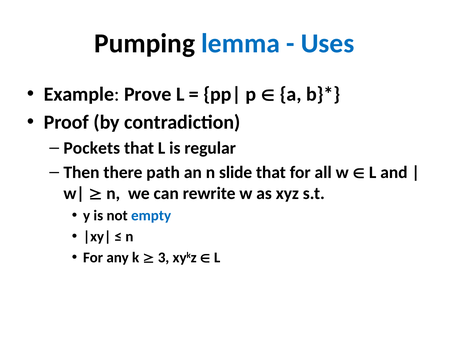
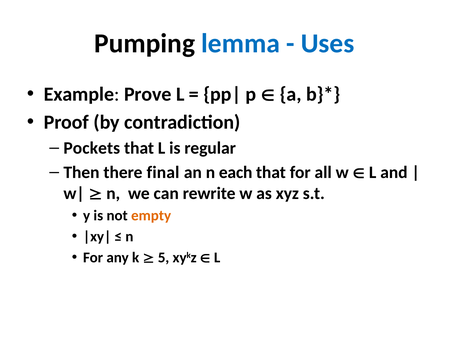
path: path -> final
slide: slide -> each
empty colour: blue -> orange
3: 3 -> 5
